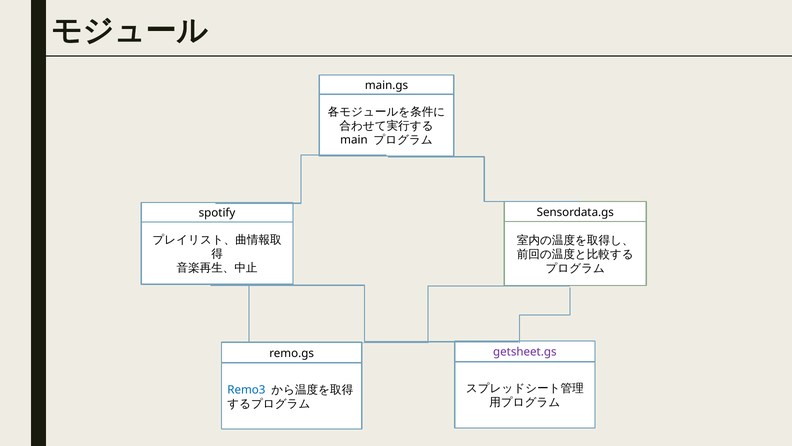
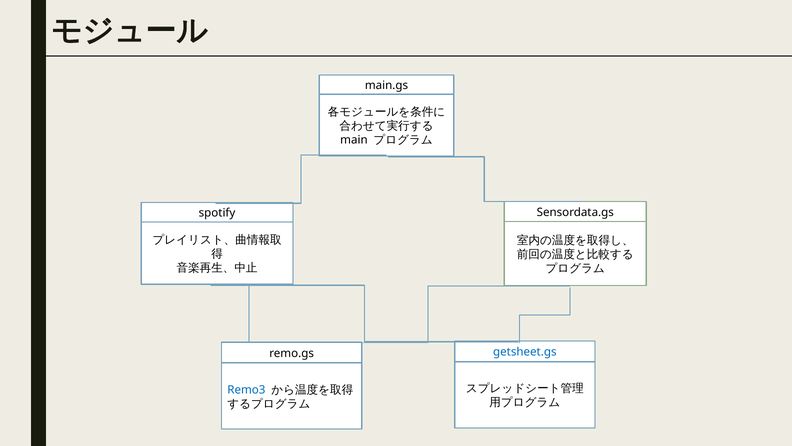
getsheet.gs colour: purple -> blue
